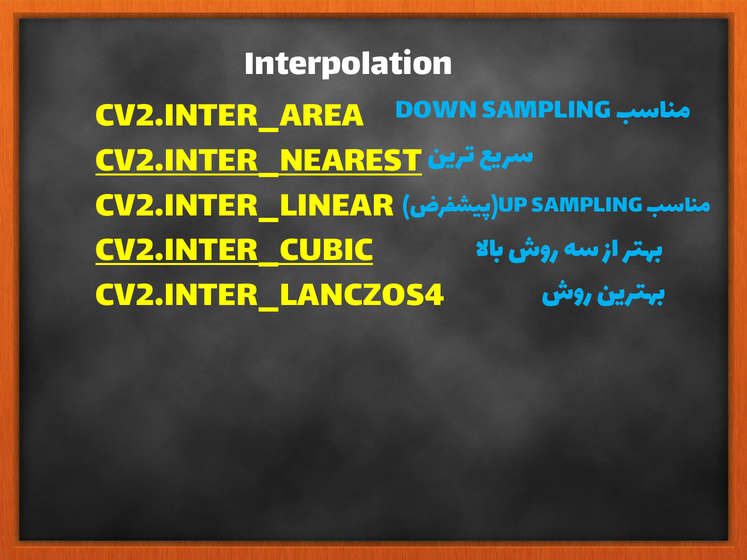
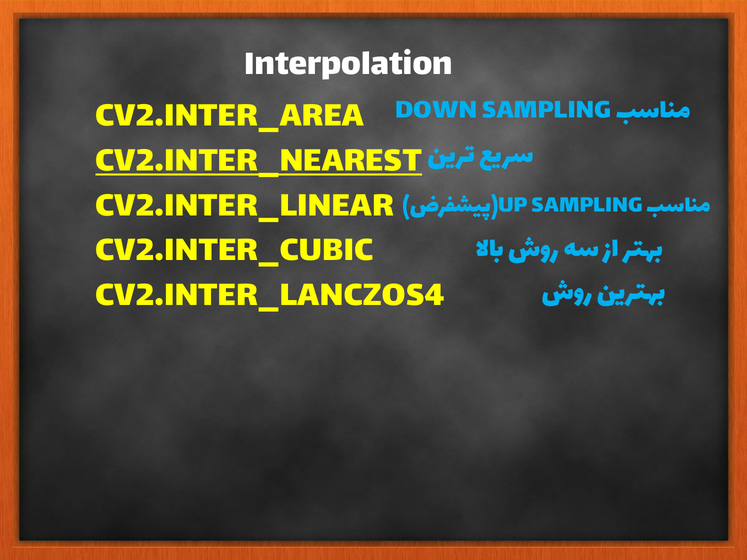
CV2.INTER_CUBIC underline: present -> none
